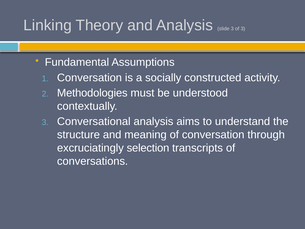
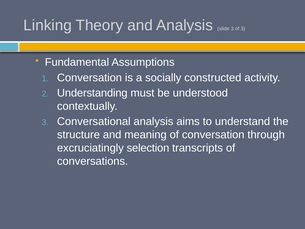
Methodologies: Methodologies -> Understanding
